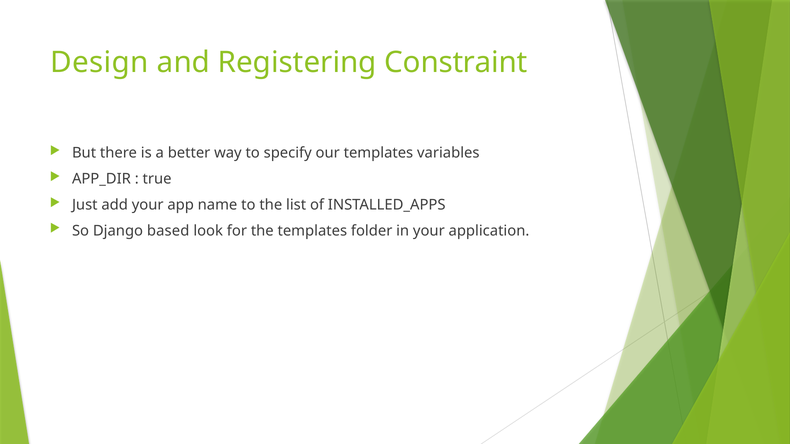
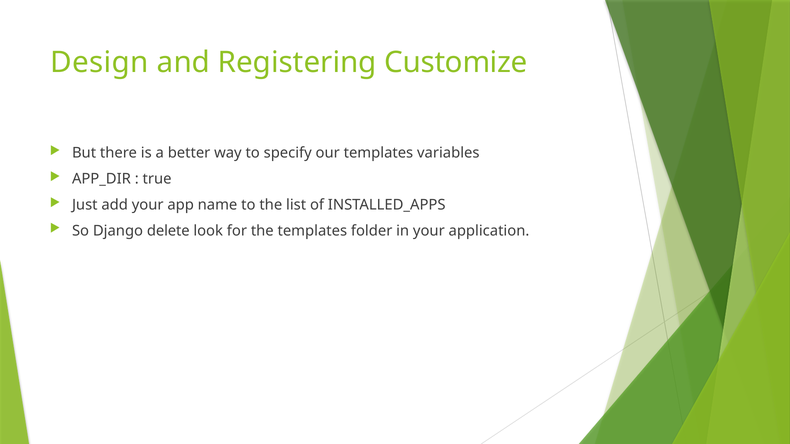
Constraint: Constraint -> Customize
based: based -> delete
